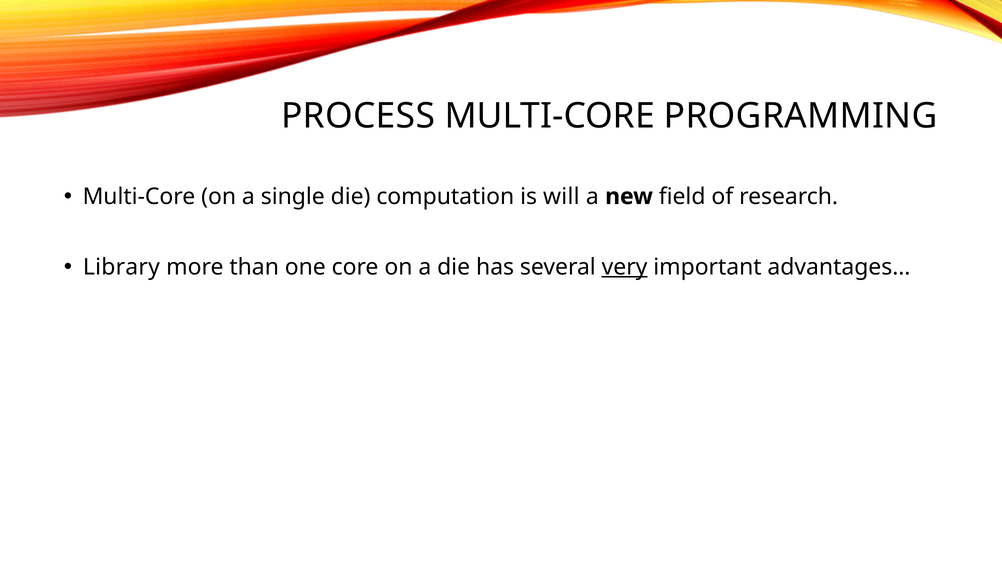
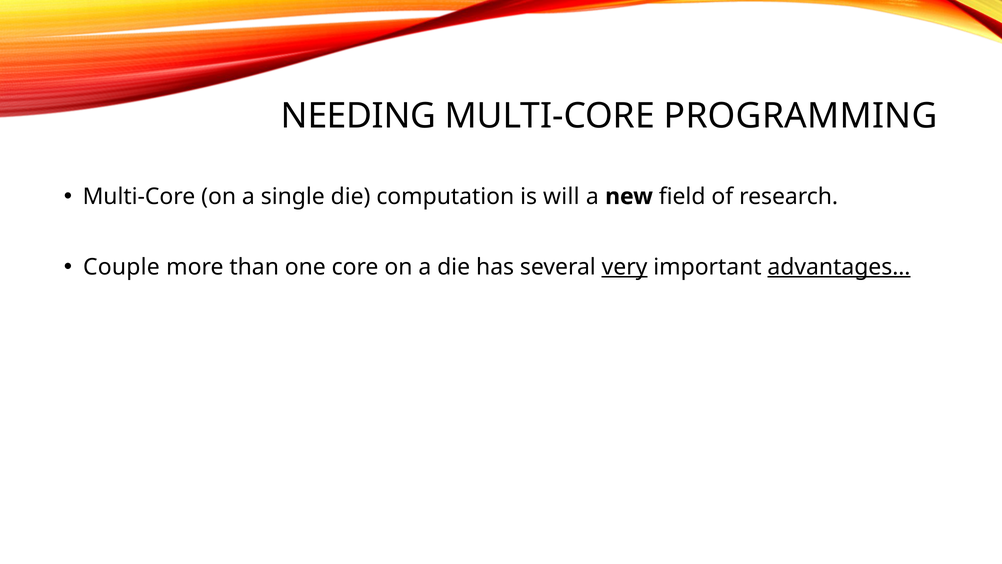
PROCESS: PROCESS -> NEEDING
Library: Library -> Couple
advantages… underline: none -> present
